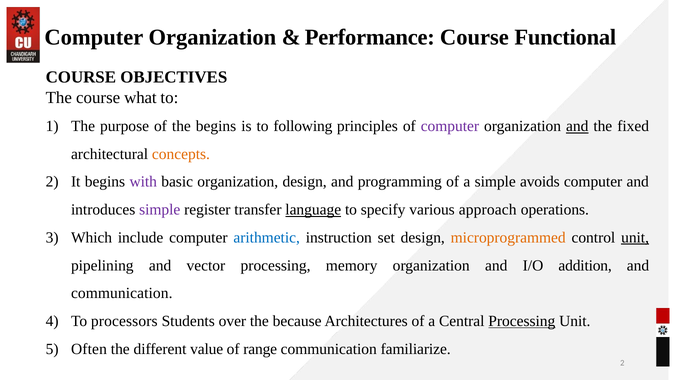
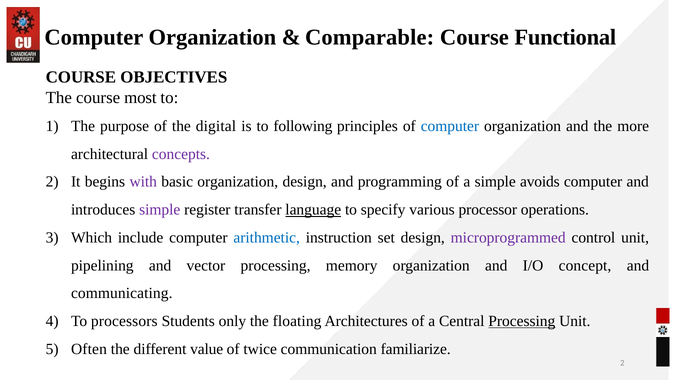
Performance: Performance -> Comparable
what: what -> most
the begins: begins -> digital
computer at (450, 126) colour: purple -> blue
and at (577, 126) underline: present -> none
fixed: fixed -> more
concepts colour: orange -> purple
approach: approach -> processor
microprogrammed colour: orange -> purple
unit at (635, 238) underline: present -> none
addition: addition -> concept
communication at (122, 293): communication -> communicating
over: over -> only
because: because -> floating
range: range -> twice
